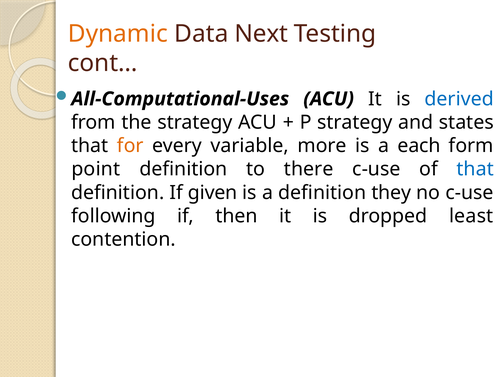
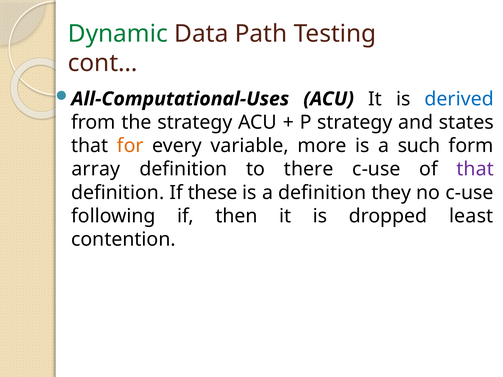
Dynamic colour: orange -> green
Next: Next -> Path
each: each -> such
point: point -> array
that at (475, 169) colour: blue -> purple
given: given -> these
